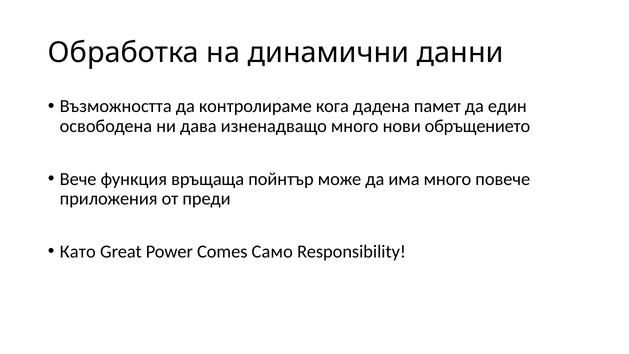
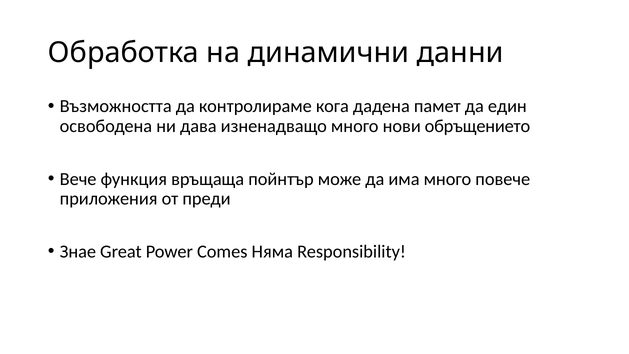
Като: Като -> Знае
Само: Само -> Няма
